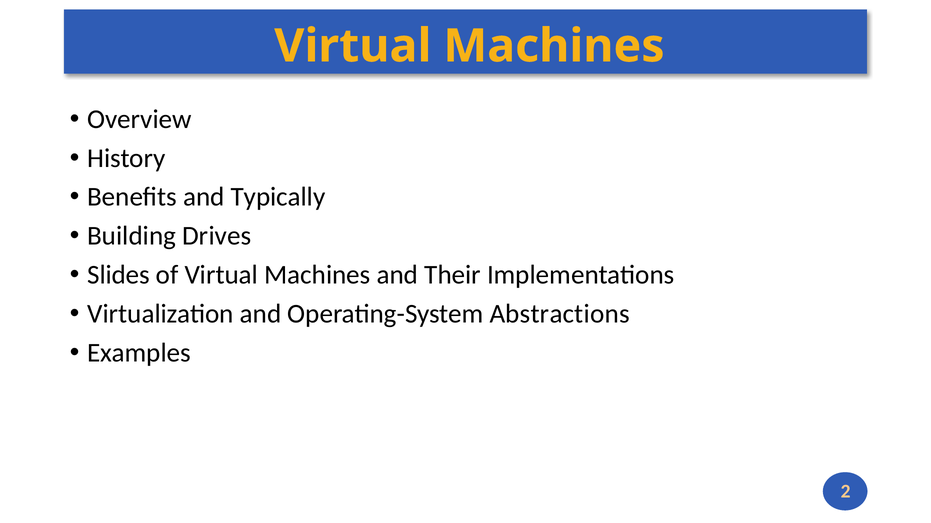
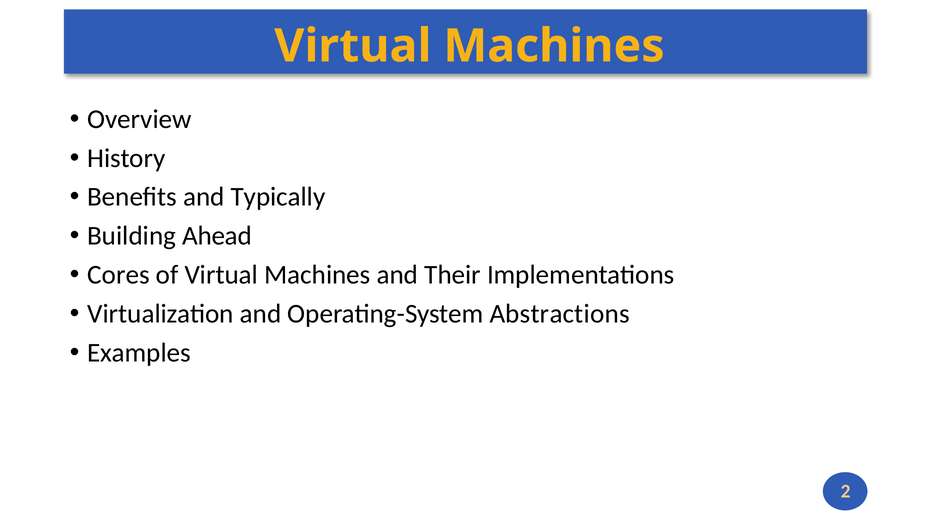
Drives: Drives -> Ahead
Slides: Slides -> Cores
